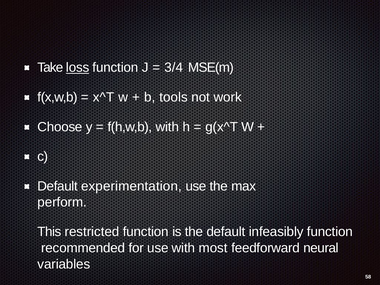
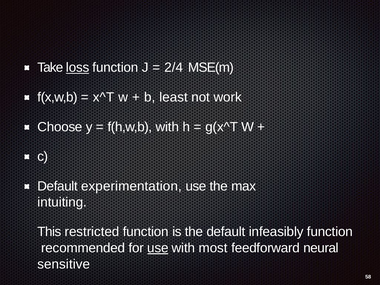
3/4: 3/4 -> 2/4
tools: tools -> least
perform: perform -> intuiting
use at (158, 248) underline: none -> present
variables: variables -> sensitive
